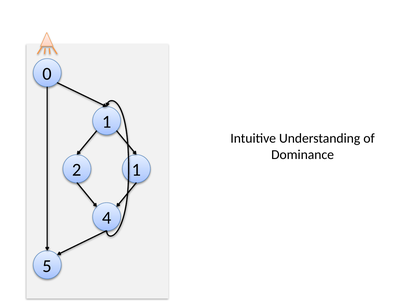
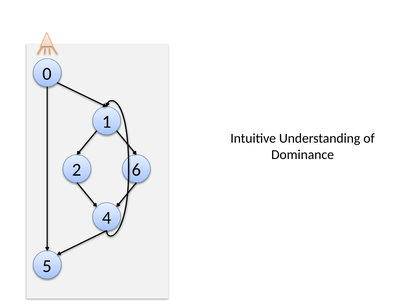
2 1: 1 -> 6
